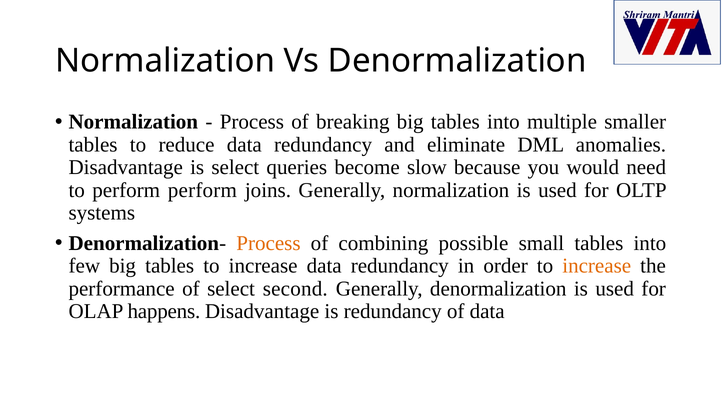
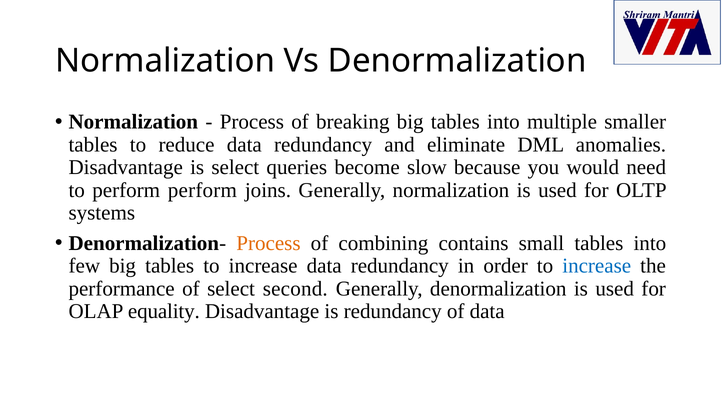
possible: possible -> contains
increase at (597, 266) colour: orange -> blue
happens: happens -> equality
